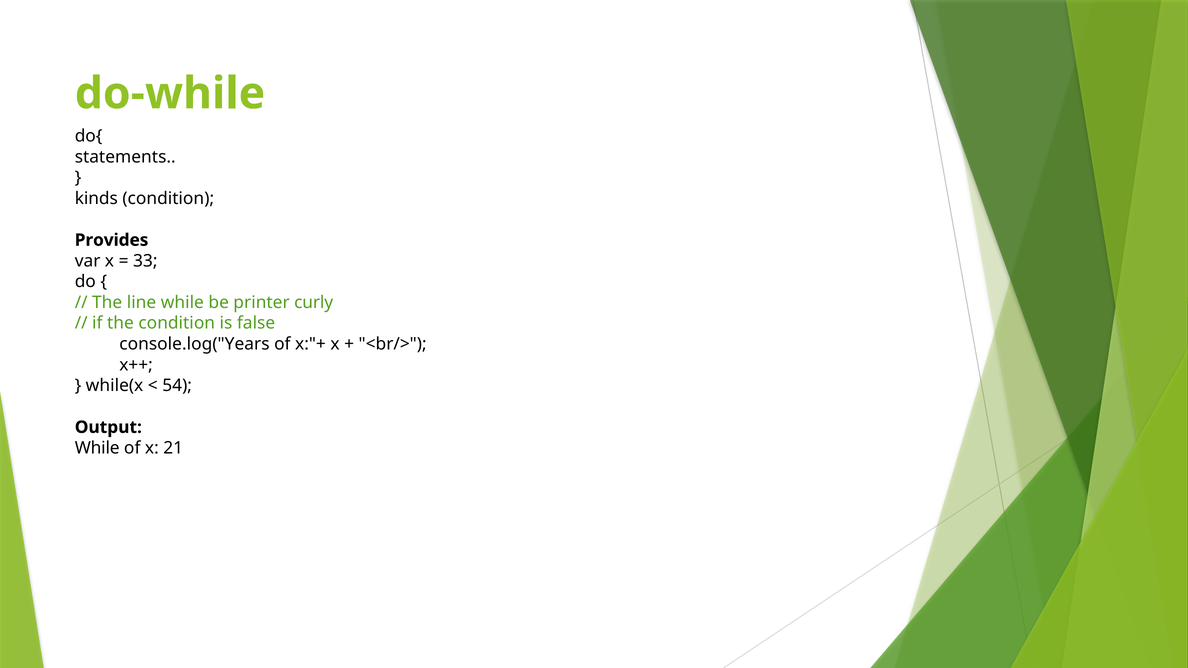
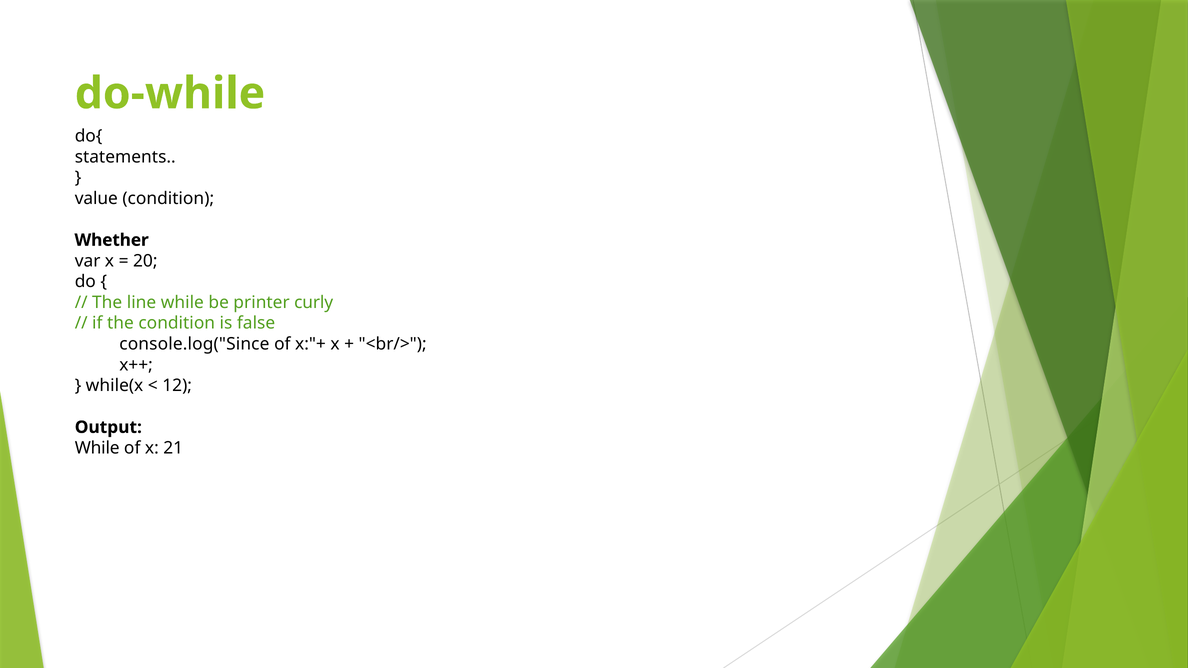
kinds: kinds -> value
Provides: Provides -> Whether
33: 33 -> 20
console.log("Years: console.log("Years -> console.log("Since
54: 54 -> 12
